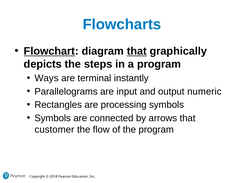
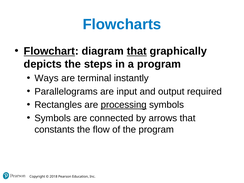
numeric: numeric -> required
processing underline: none -> present
customer: customer -> constants
